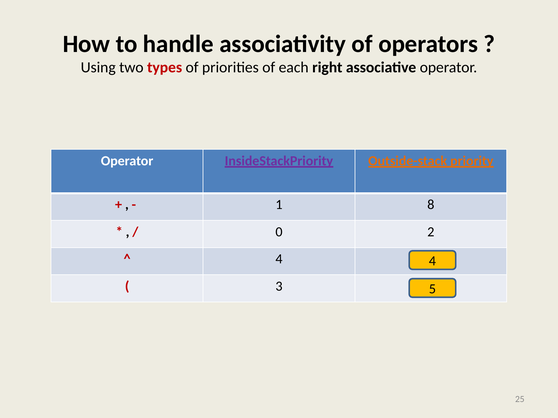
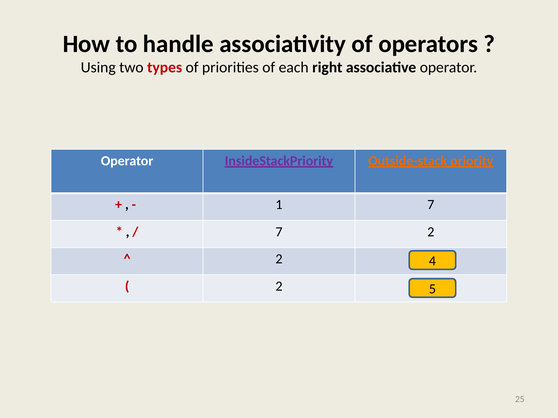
1 8: 8 -> 7
0 at (279, 232): 0 -> 7
4 at (279, 259): 4 -> 2
3 at (279, 287): 3 -> 2
